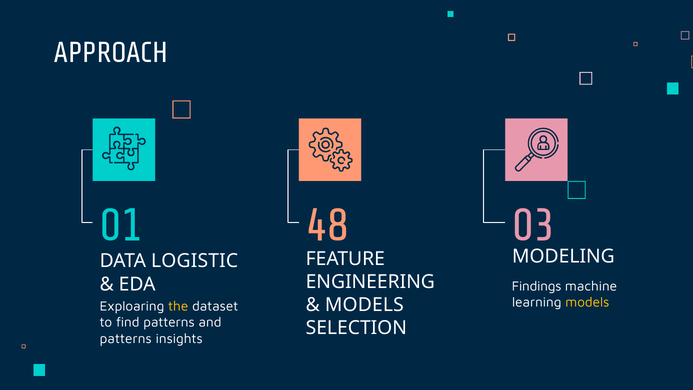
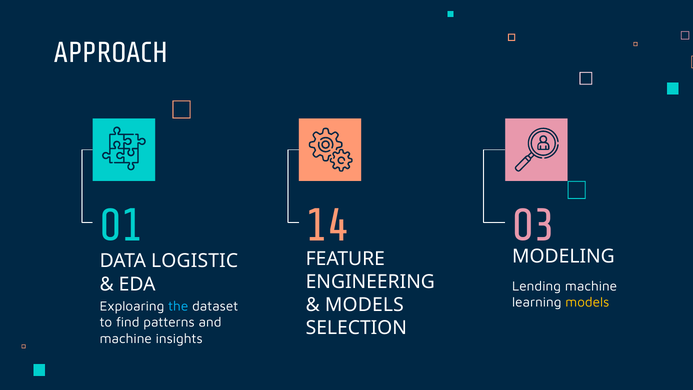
48: 48 -> 14
Findings: Findings -> Lending
the colour: yellow -> light blue
patterns at (126, 339): patterns -> machine
